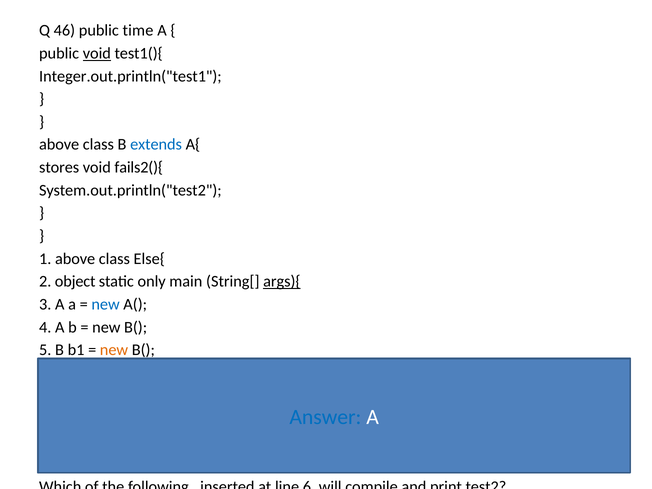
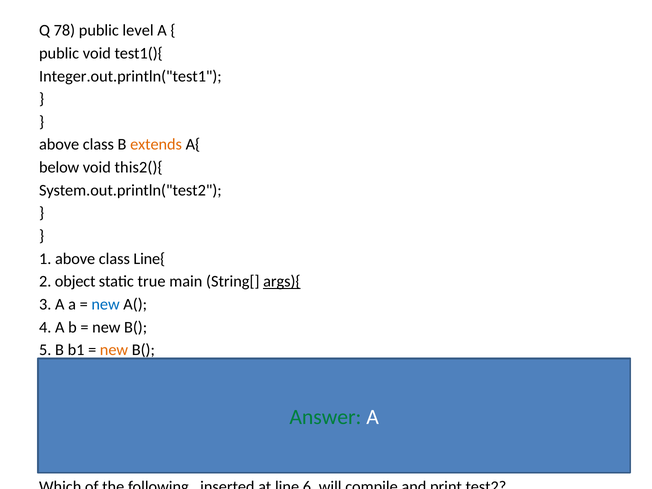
46: 46 -> 78
time: time -> level
void at (97, 53) underline: present -> none
extends colour: blue -> orange
stores: stores -> below
fails2(){: fails2(){ -> this2(){
Else{: Else{ -> Line{
only: only -> true
Answer colour: blue -> green
